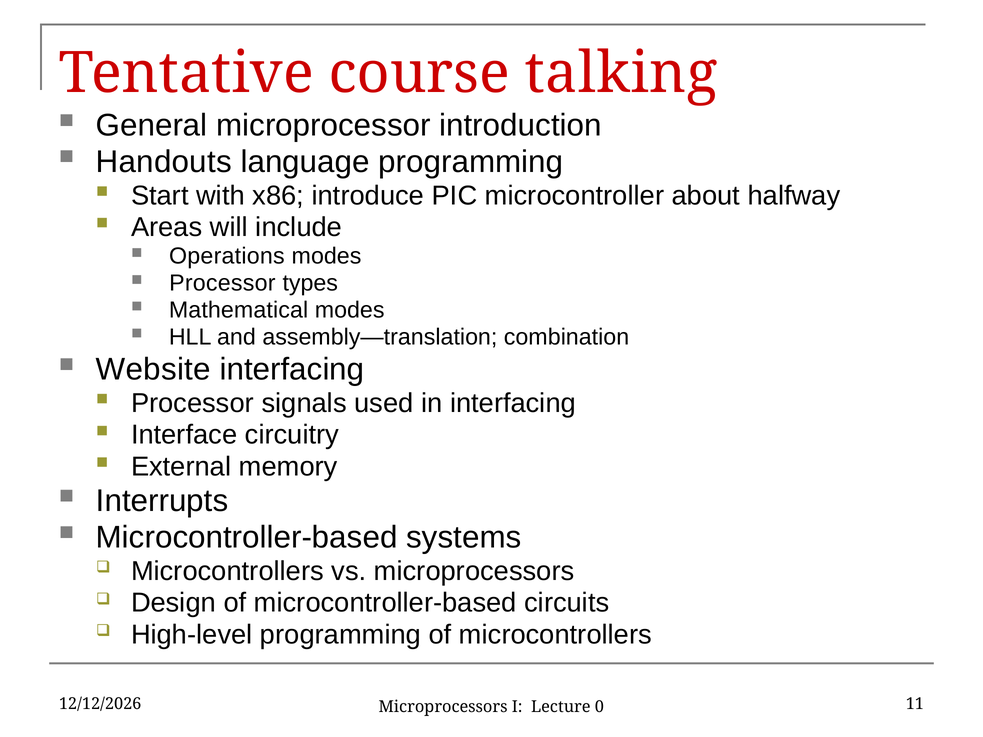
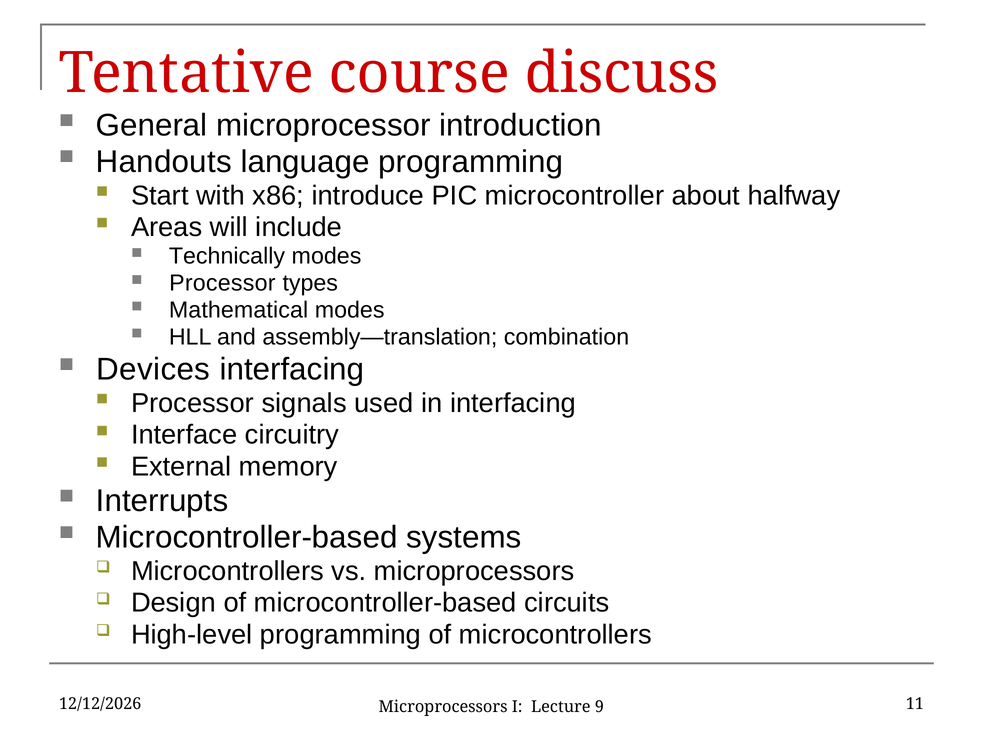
talking: talking -> discuss
Operations: Operations -> Technically
Website: Website -> Devices
0: 0 -> 9
